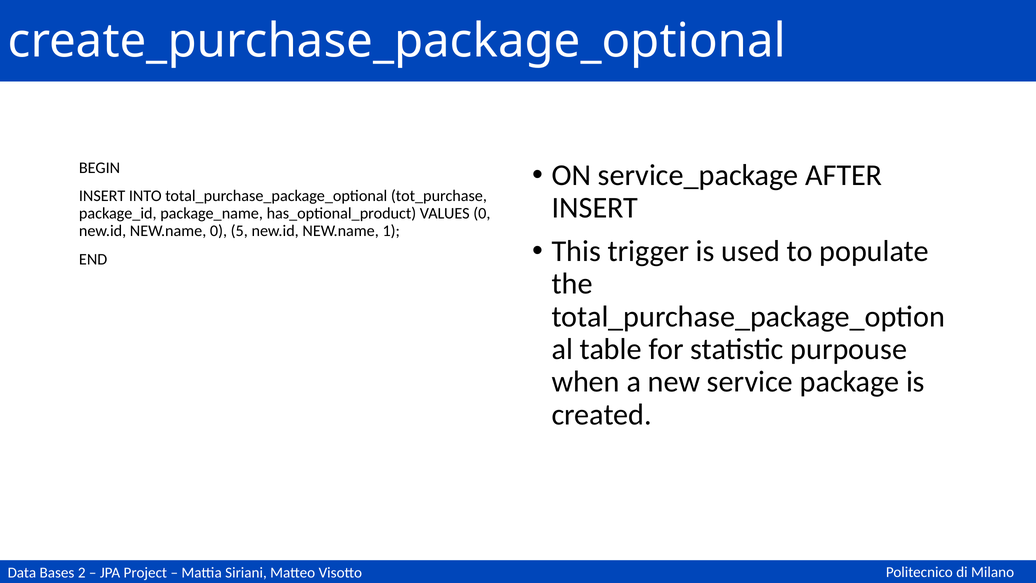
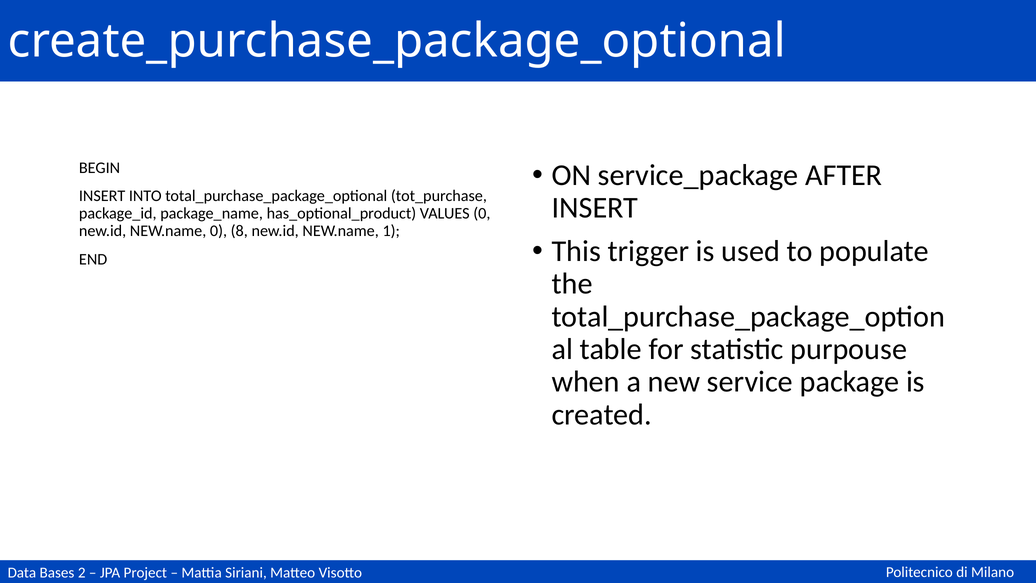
5: 5 -> 8
